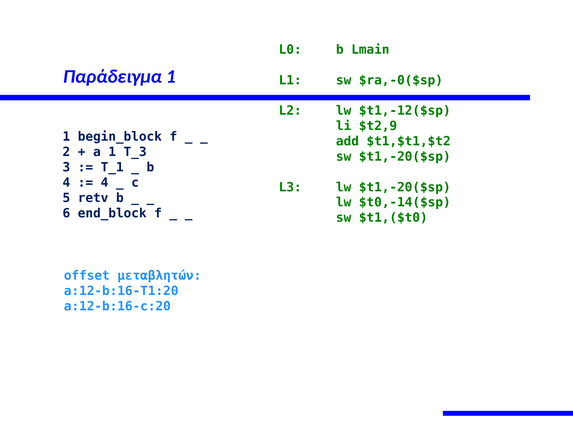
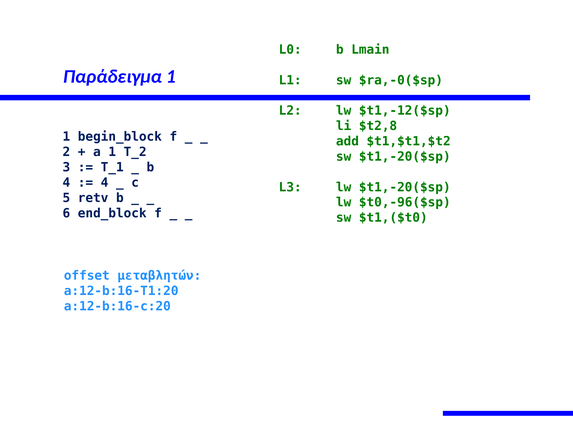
$t2,9: $t2,9 -> $t2,8
T_3: T_3 -> T_2
$t0,-14($sp: $t0,-14($sp -> $t0,-96($sp
